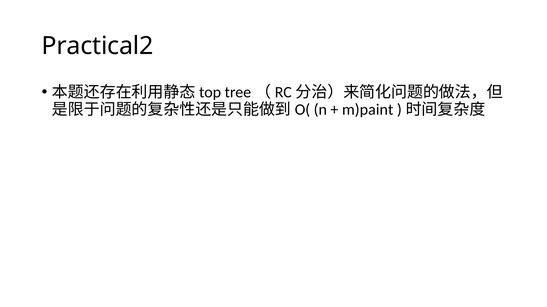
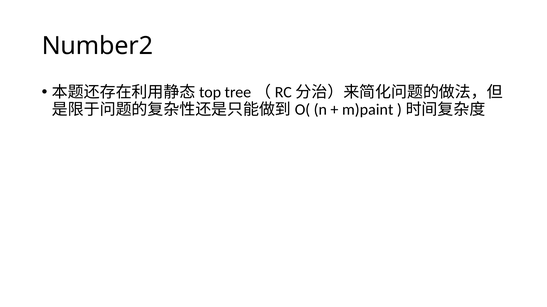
Practical2: Practical2 -> Number2
